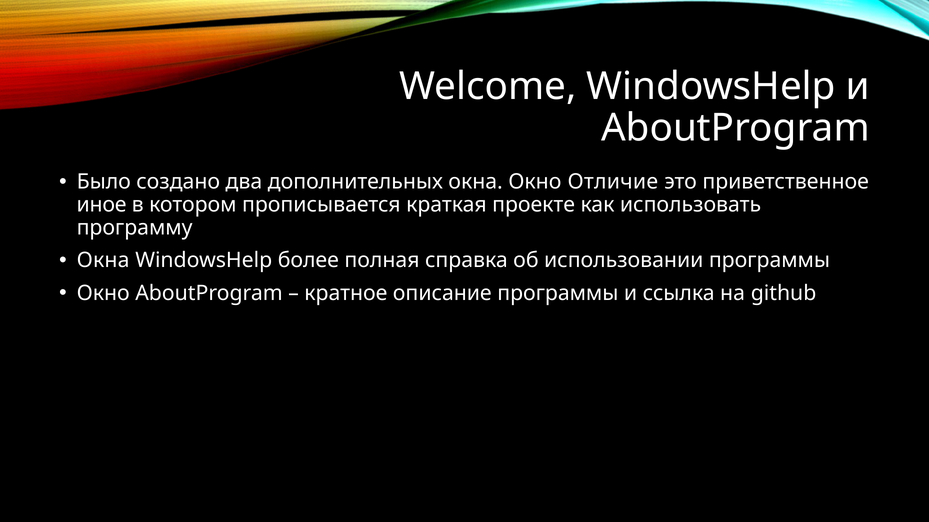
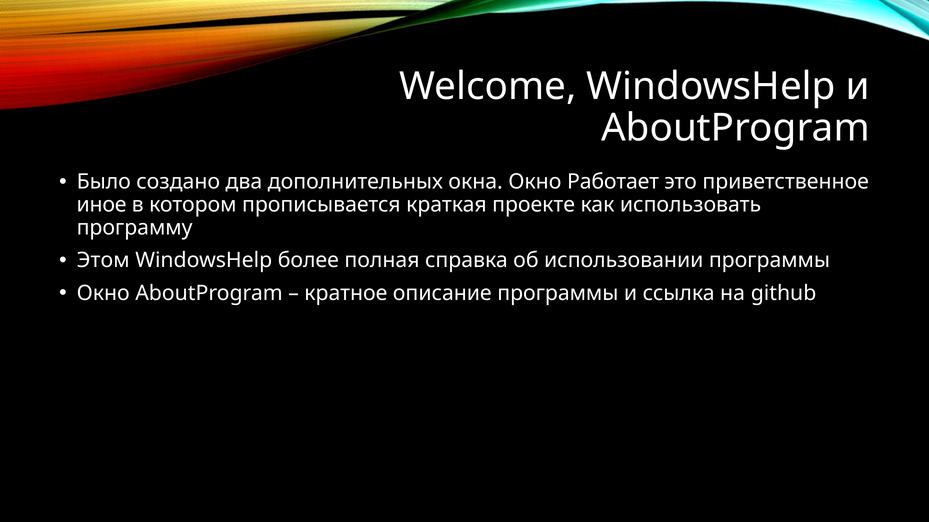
Отличие: Отличие -> Работает
Окна at (103, 261): Окна -> Этом
